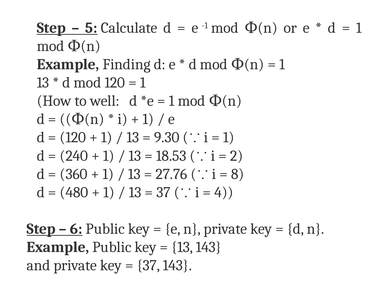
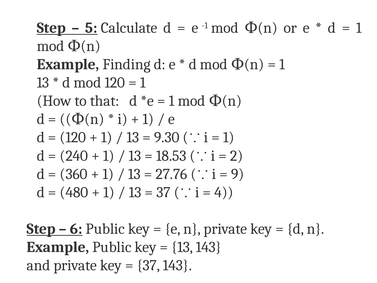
well: well -> that
8: 8 -> 9
